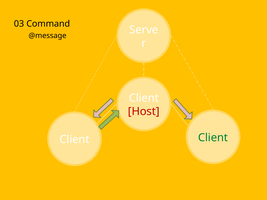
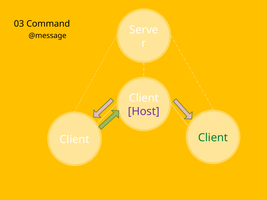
Host colour: red -> purple
